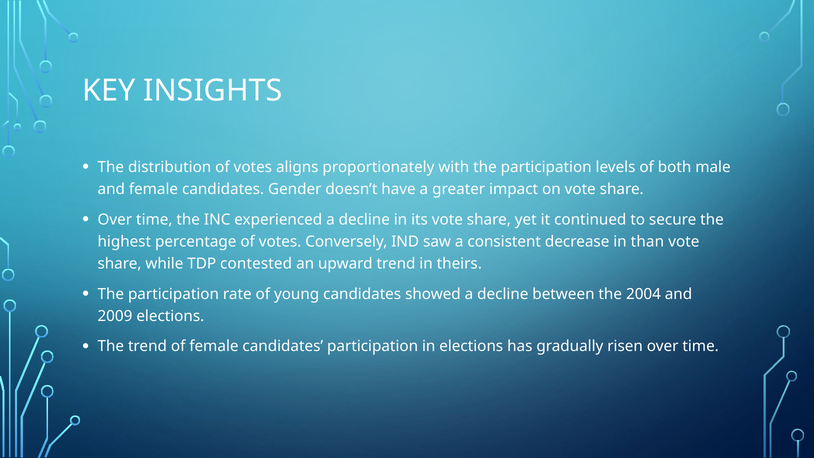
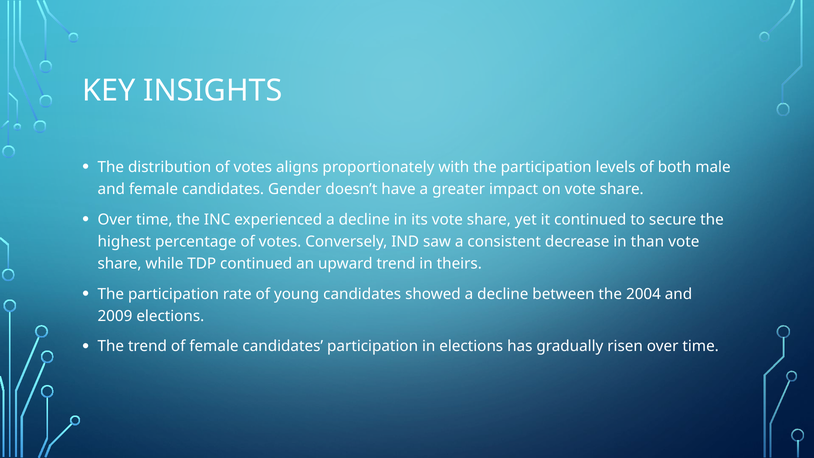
TDP contested: contested -> continued
